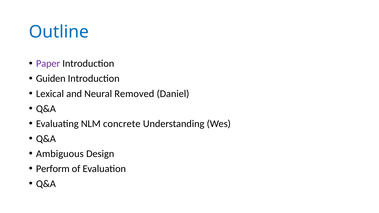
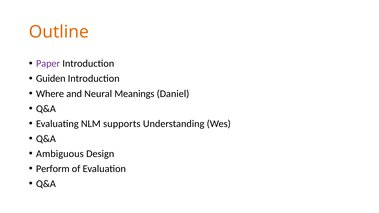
Outline colour: blue -> orange
Lexical: Lexical -> Where
Removed: Removed -> Meanings
concrete: concrete -> supports
